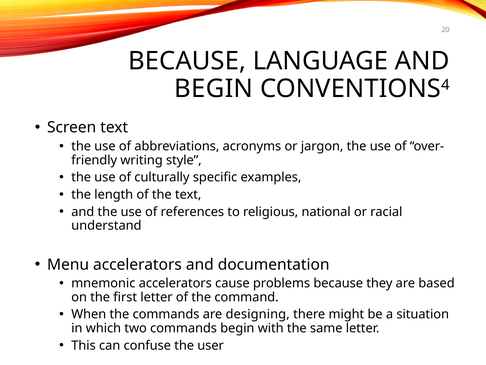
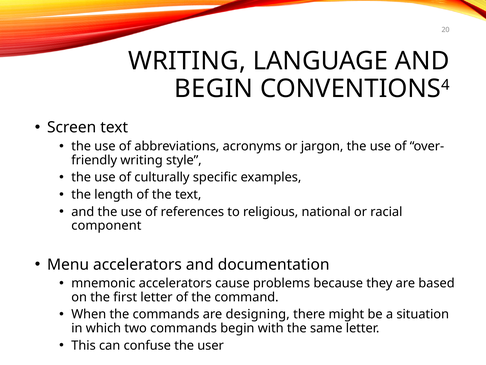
BECAUSE at (187, 61): BECAUSE -> WRITING
understand: understand -> component
